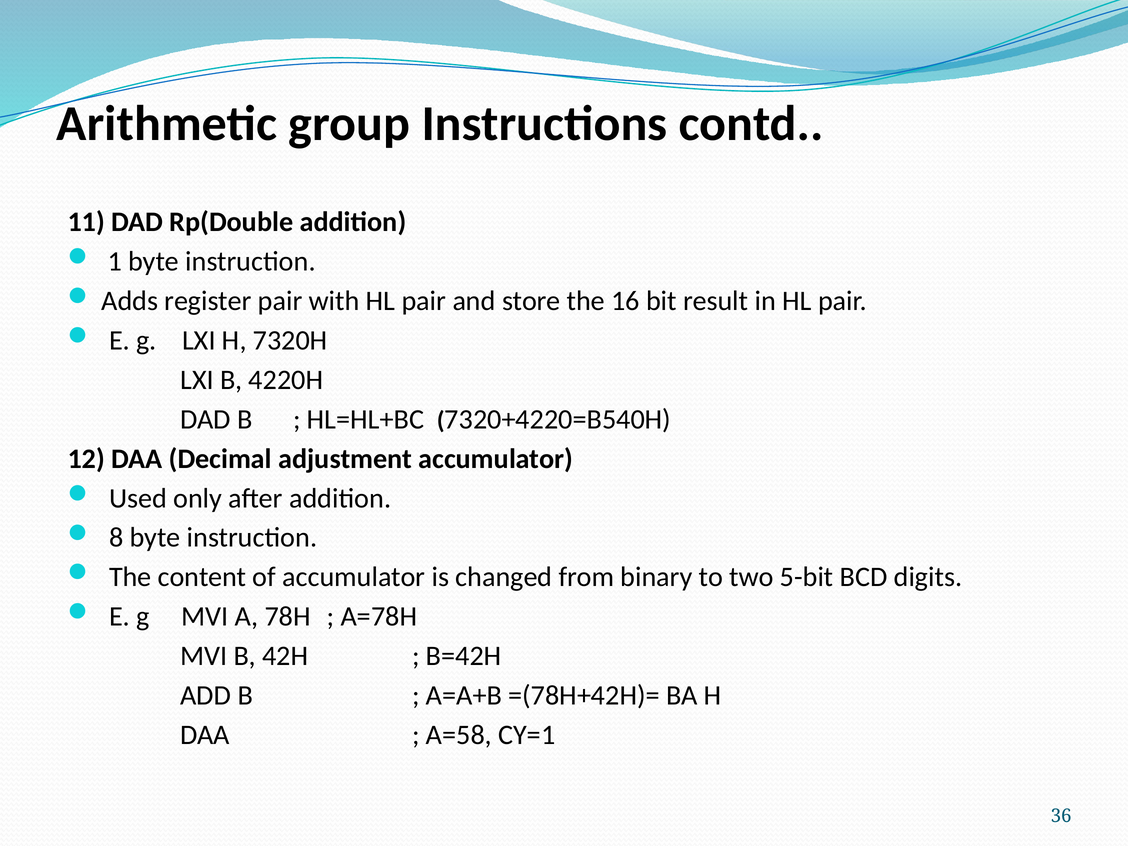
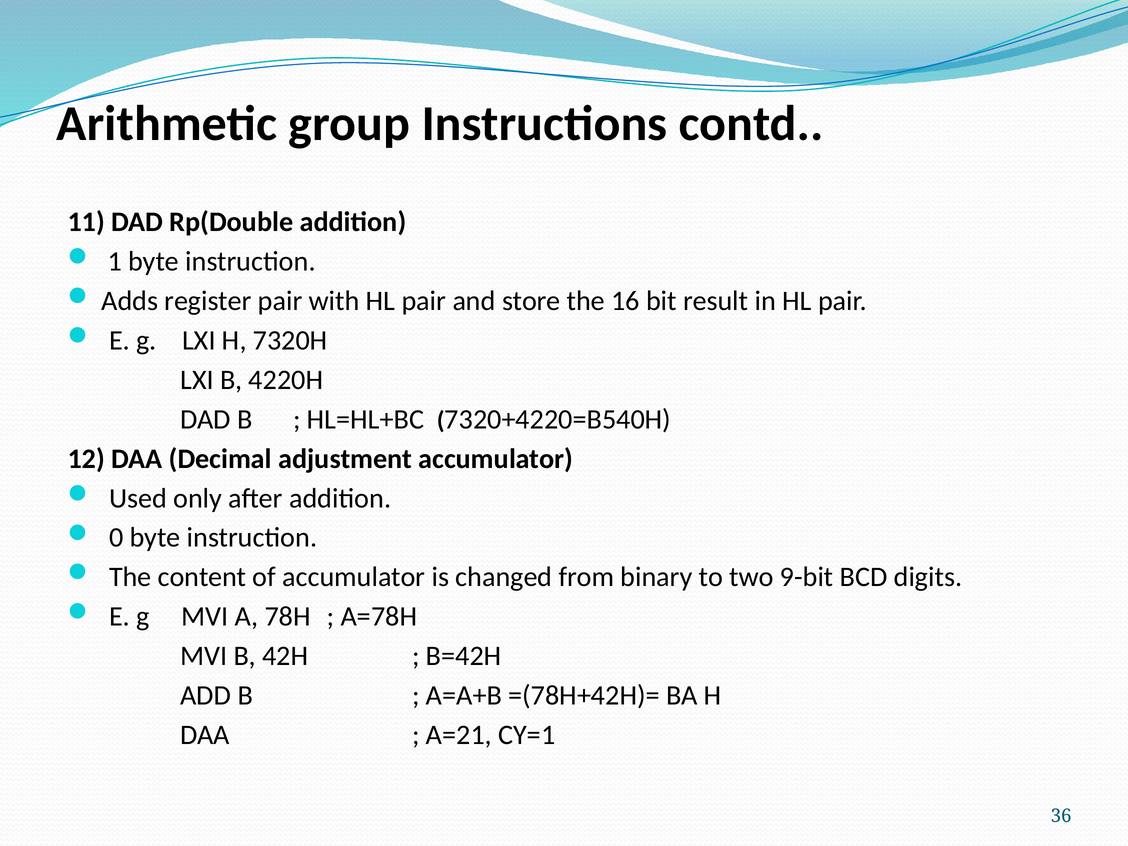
8: 8 -> 0
5-bit: 5-bit -> 9-bit
A=58: A=58 -> A=21
